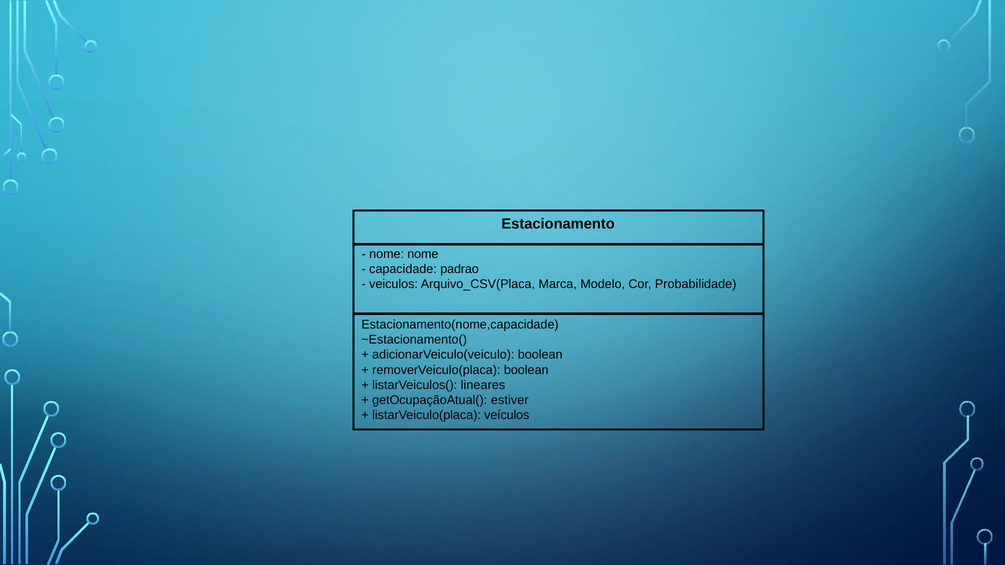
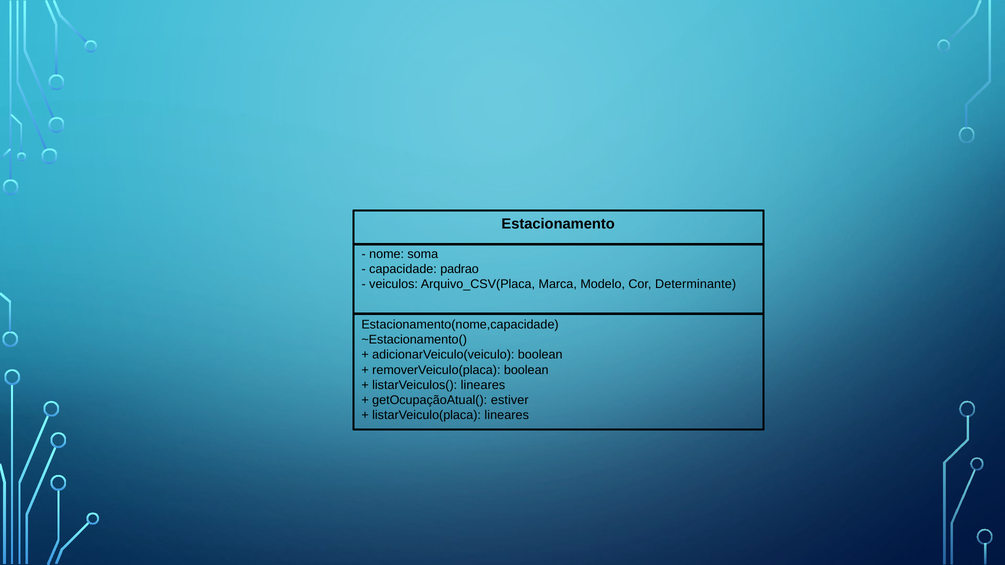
nome nome: nome -> soma
Probabilidade: Probabilidade -> Determinante
listarVeiculo(placa veículos: veículos -> lineares
